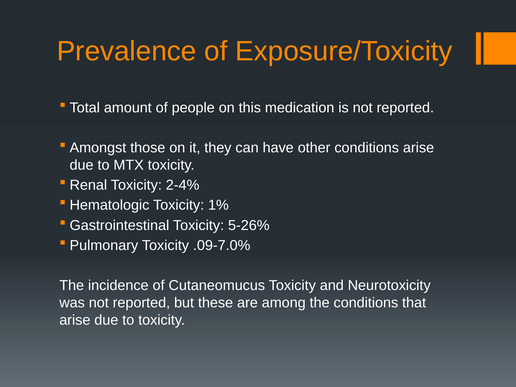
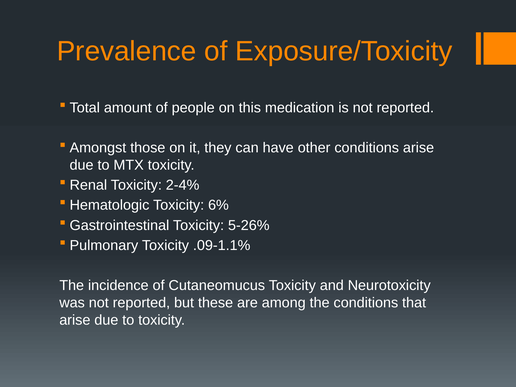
1%: 1% -> 6%
.09-7.0%: .09-7.0% -> .09-1.1%
